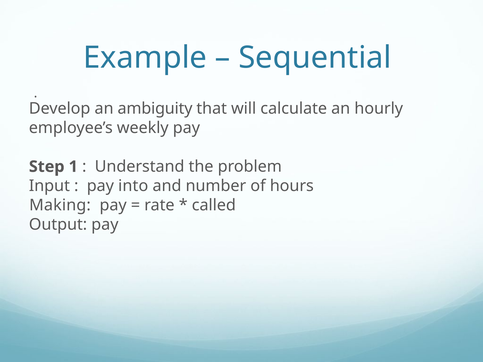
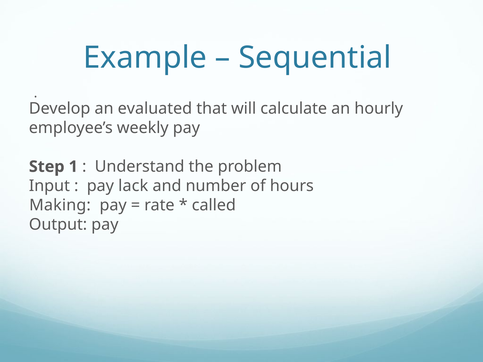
ambiguity: ambiguity -> evaluated
into: into -> lack
